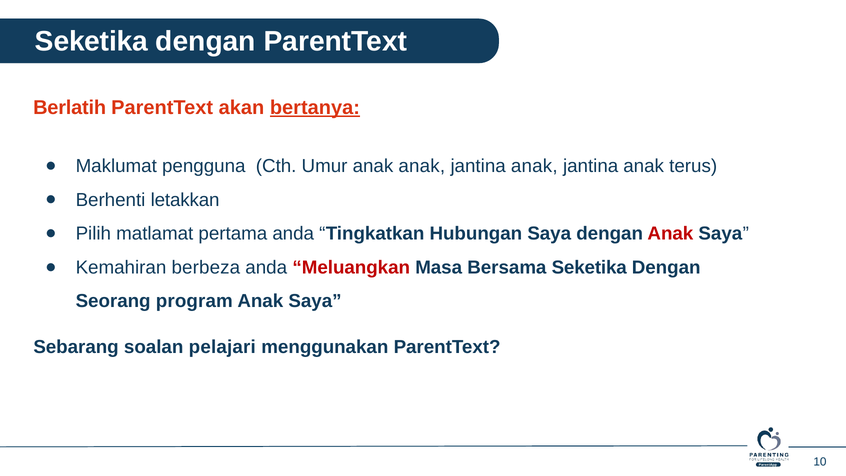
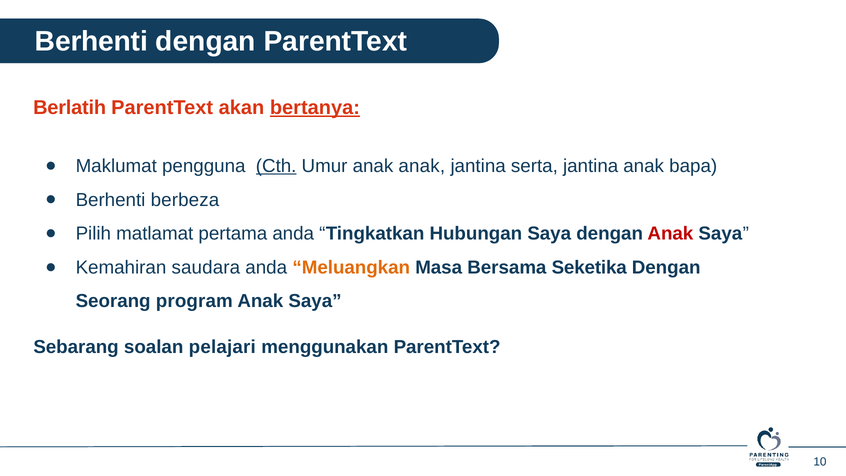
Seketika at (91, 41): Seketika -> Berhenti
Cth underline: none -> present
anak at (534, 166): anak -> serta
terus: terus -> bapa
letakkan: letakkan -> berbeza
berbeza: berbeza -> saudara
Meluangkan colour: red -> orange
